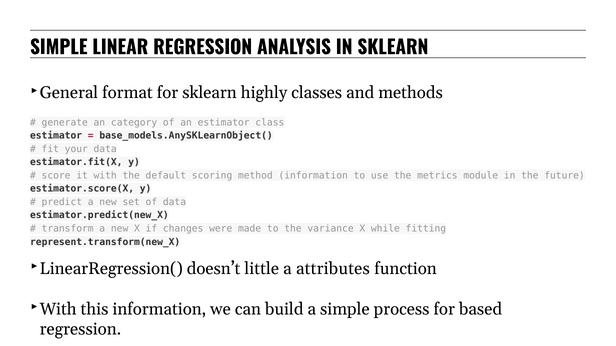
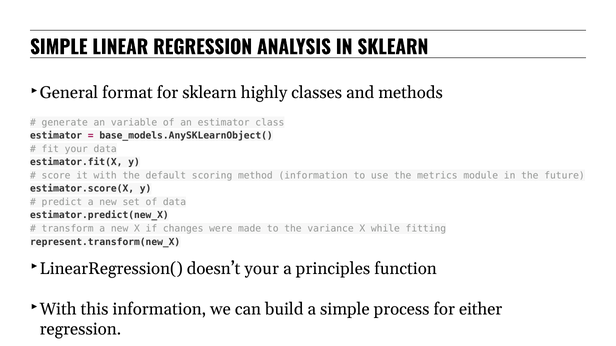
category: category -> variable
doesn’t little: little -> your
attributes: attributes -> principles
based: based -> either
